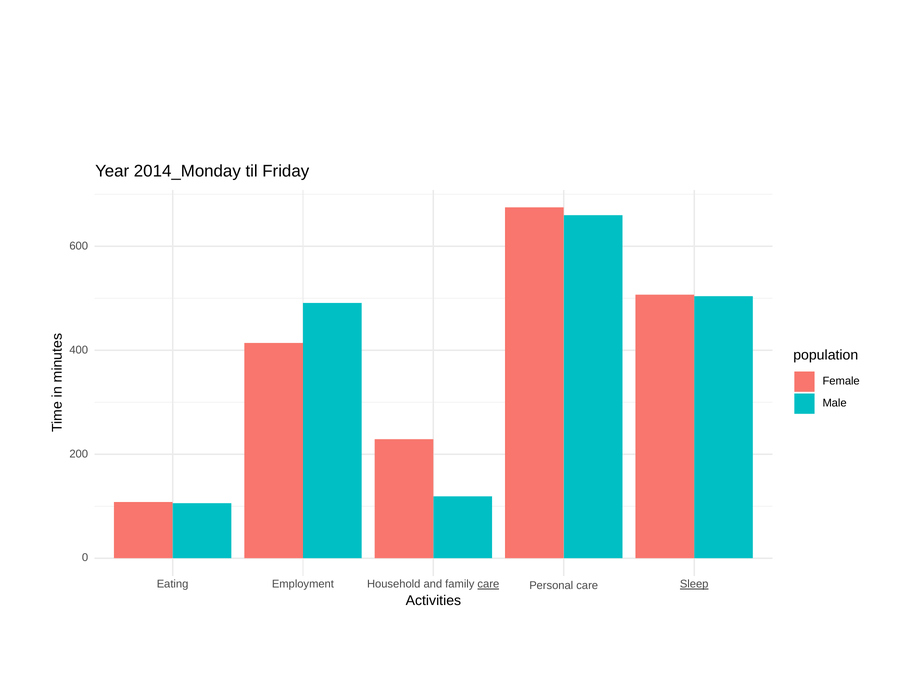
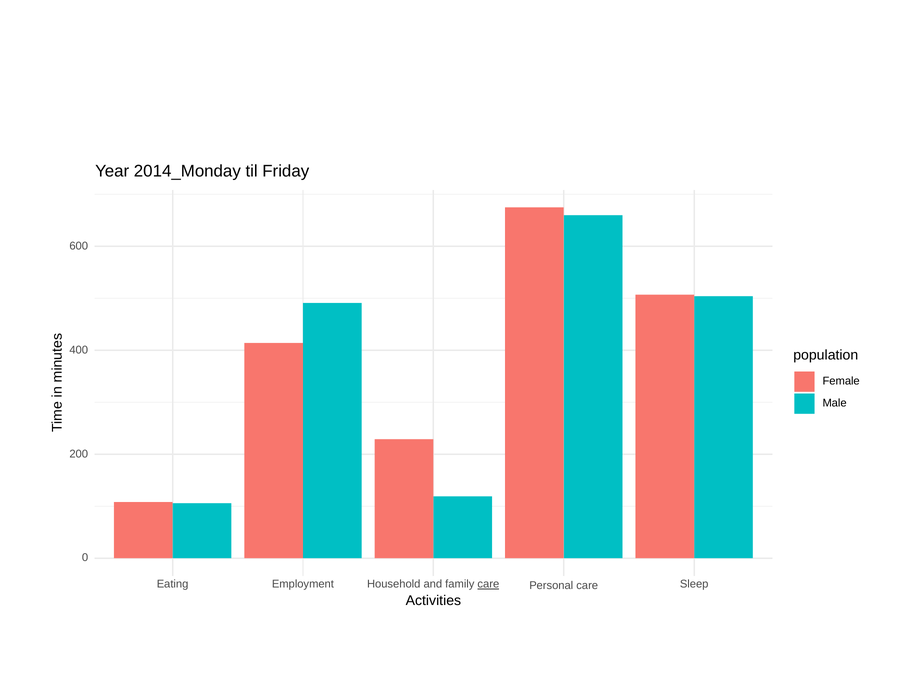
Sleep underline: present -> none
